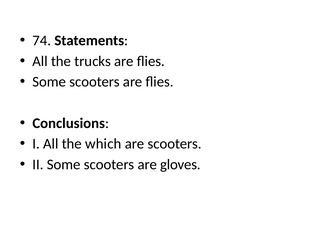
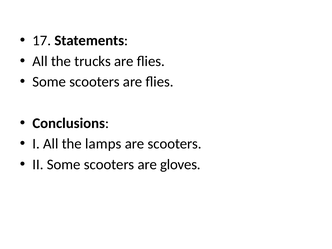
74: 74 -> 17
which: which -> lamps
